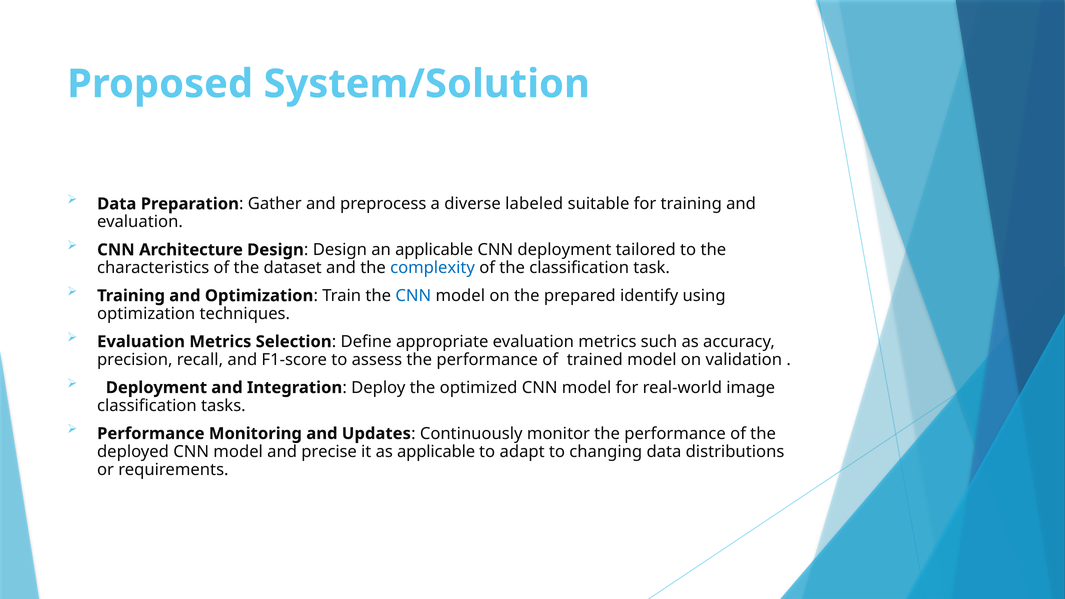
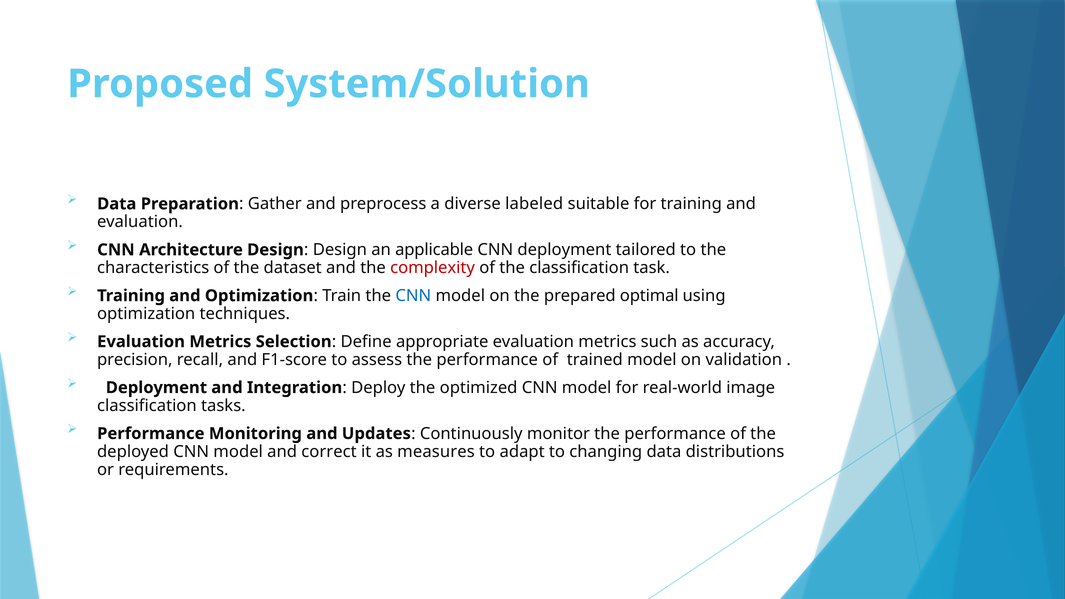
complexity colour: blue -> red
identify: identify -> optimal
precise: precise -> correct
as applicable: applicable -> measures
